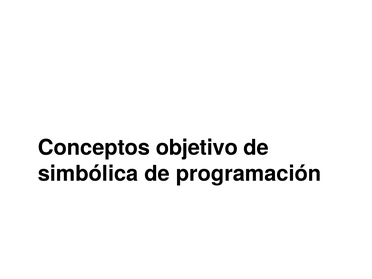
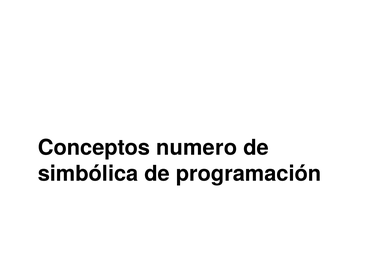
objetivo: objetivo -> numero
